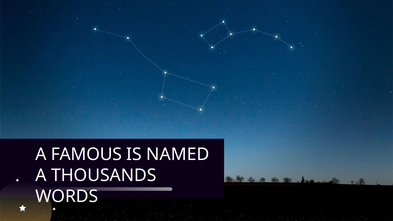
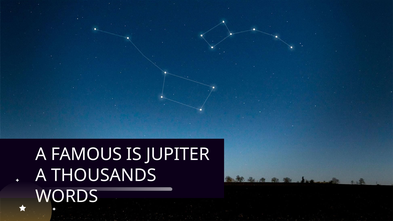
NAMED: NAMED -> JUPITER
